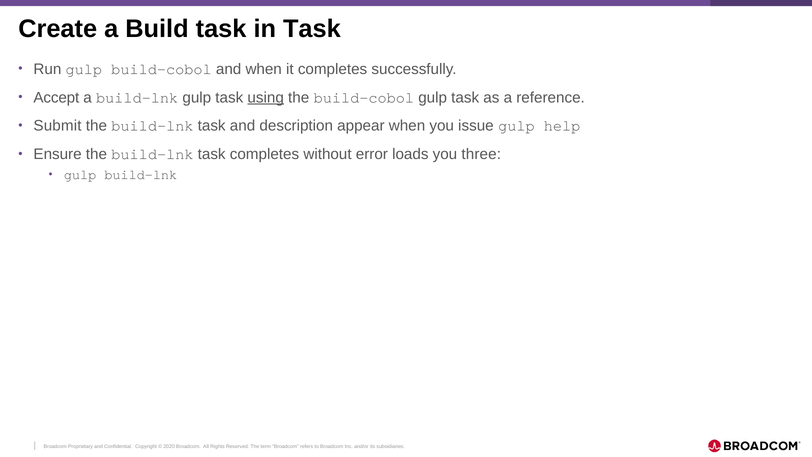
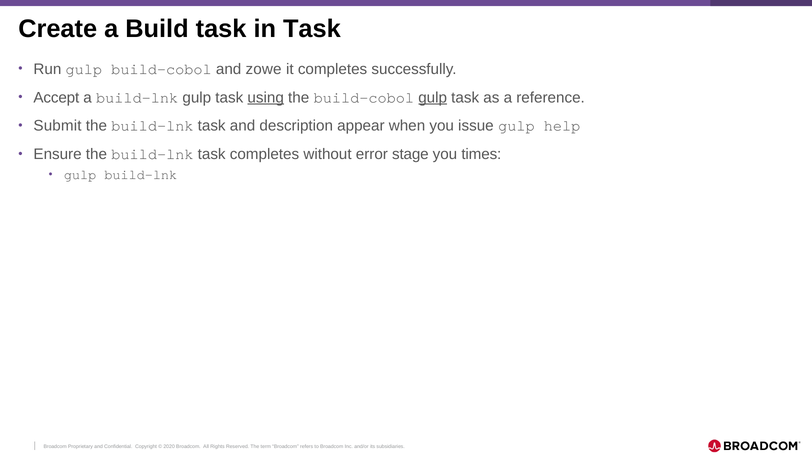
and when: when -> zowe
gulp at (433, 97) underline: none -> present
loads: loads -> stage
three: three -> times
